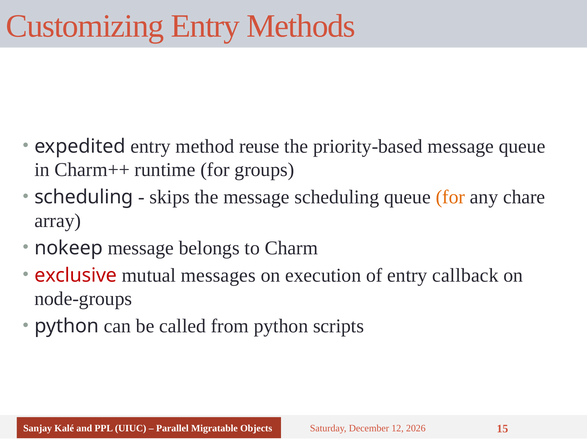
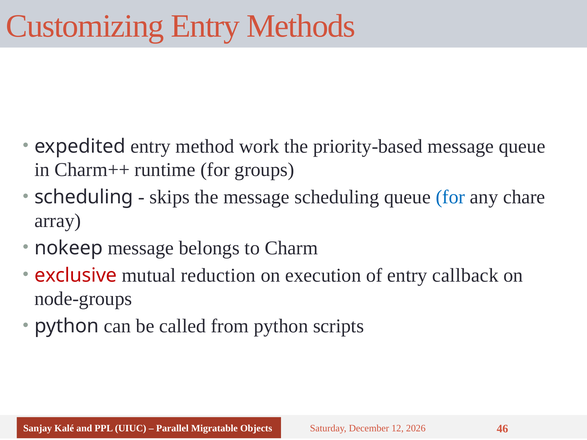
reuse: reuse -> work
for at (450, 197) colour: orange -> blue
messages: messages -> reduction
15: 15 -> 46
